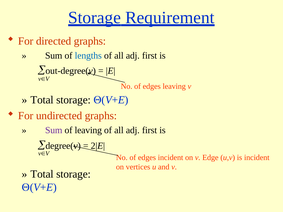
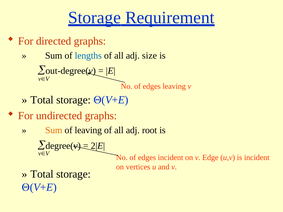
first at (150, 56): first -> size
Sum at (54, 130) colour: purple -> orange
first at (150, 130): first -> root
